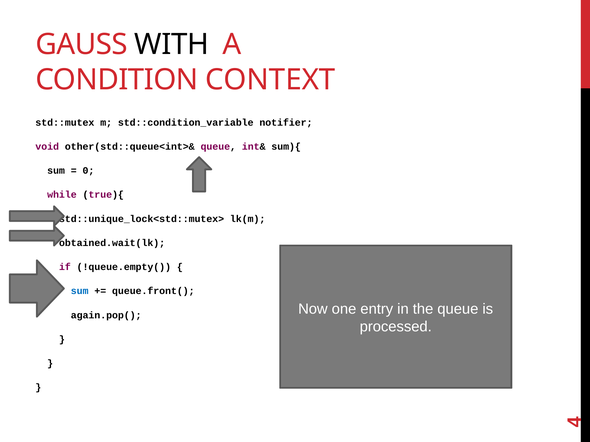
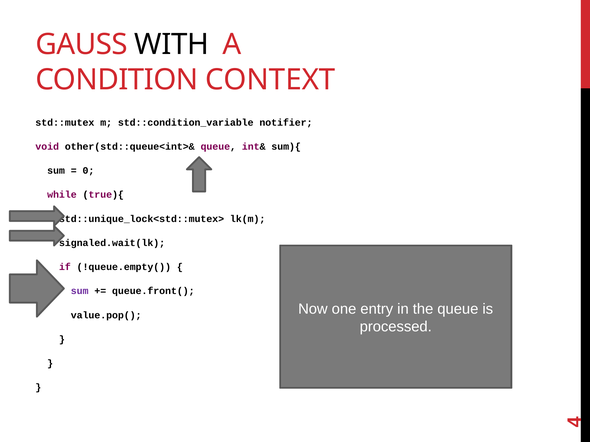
obtained.wait(lk: obtained.wait(lk -> signaled.wait(lk
sum at (80, 291) colour: blue -> purple
again.pop(: again.pop( -> value.pop(
